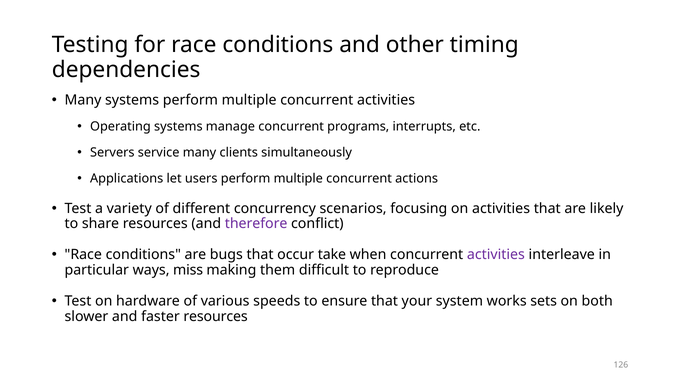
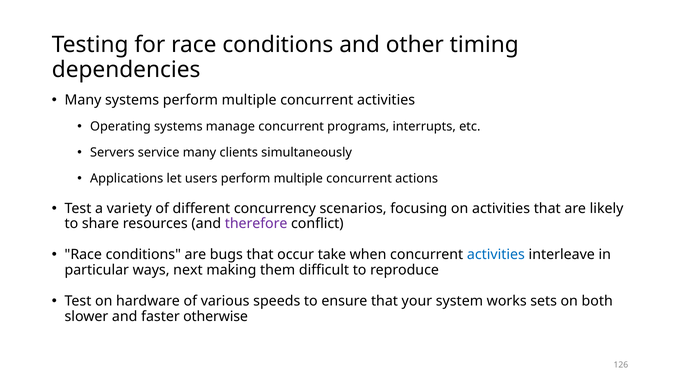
activities at (496, 254) colour: purple -> blue
miss: miss -> next
faster resources: resources -> otherwise
